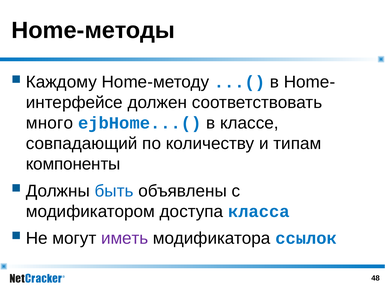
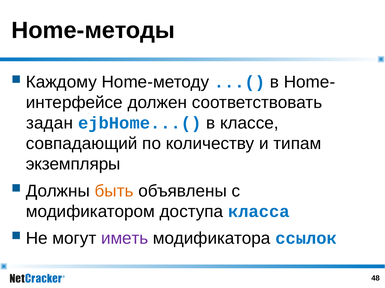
много: много -> задан
компоненты: компоненты -> экземпляры
быть colour: blue -> orange
